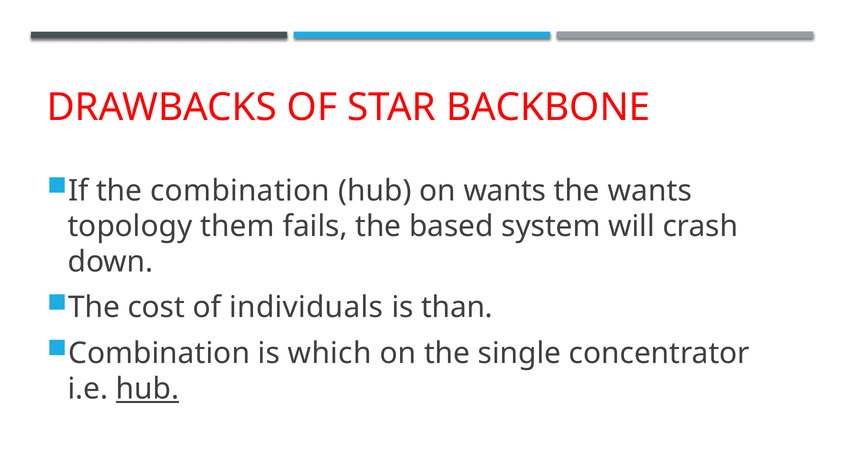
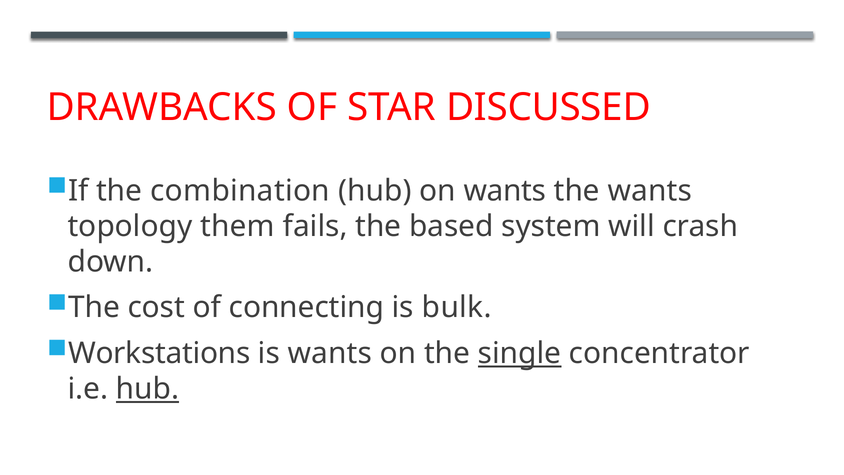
BACKBONE: BACKBONE -> DISCUSSED
individuals: individuals -> connecting
than: than -> bulk
Combination at (159, 353): Combination -> Workstations
is which: which -> wants
single underline: none -> present
